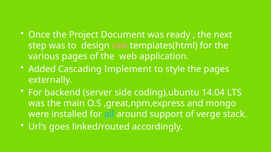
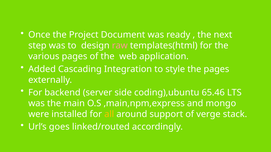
Implement: Implement -> Integration
14.04: 14.04 -> 65.46
,great,npm,express: ,great,npm,express -> ,main,npm,express
all colour: light blue -> yellow
